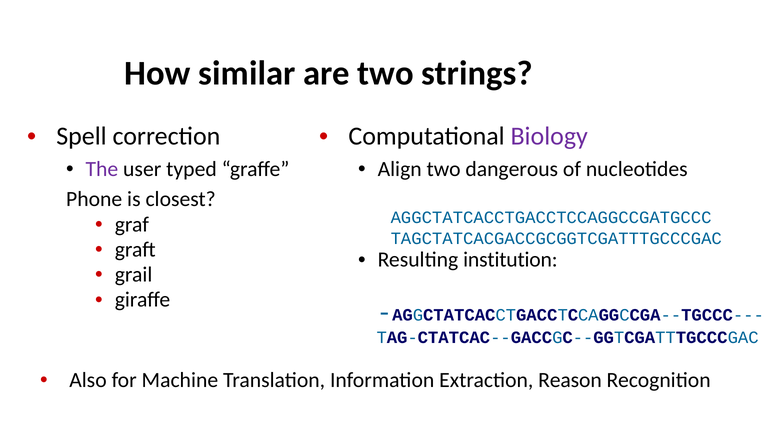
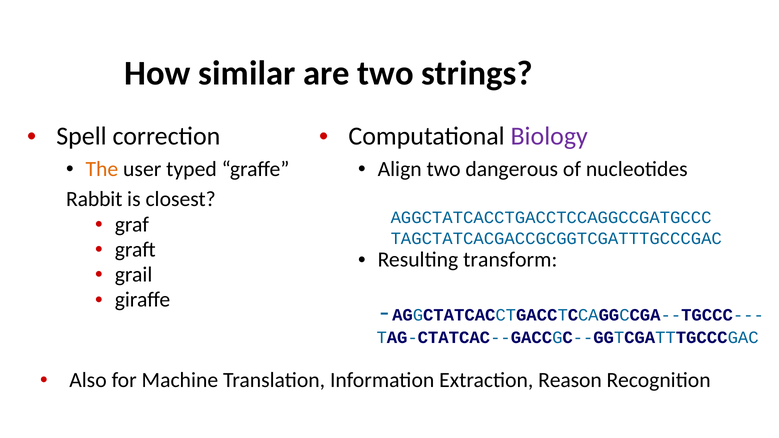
The colour: purple -> orange
Phone: Phone -> Rabbit
institution: institution -> transform
